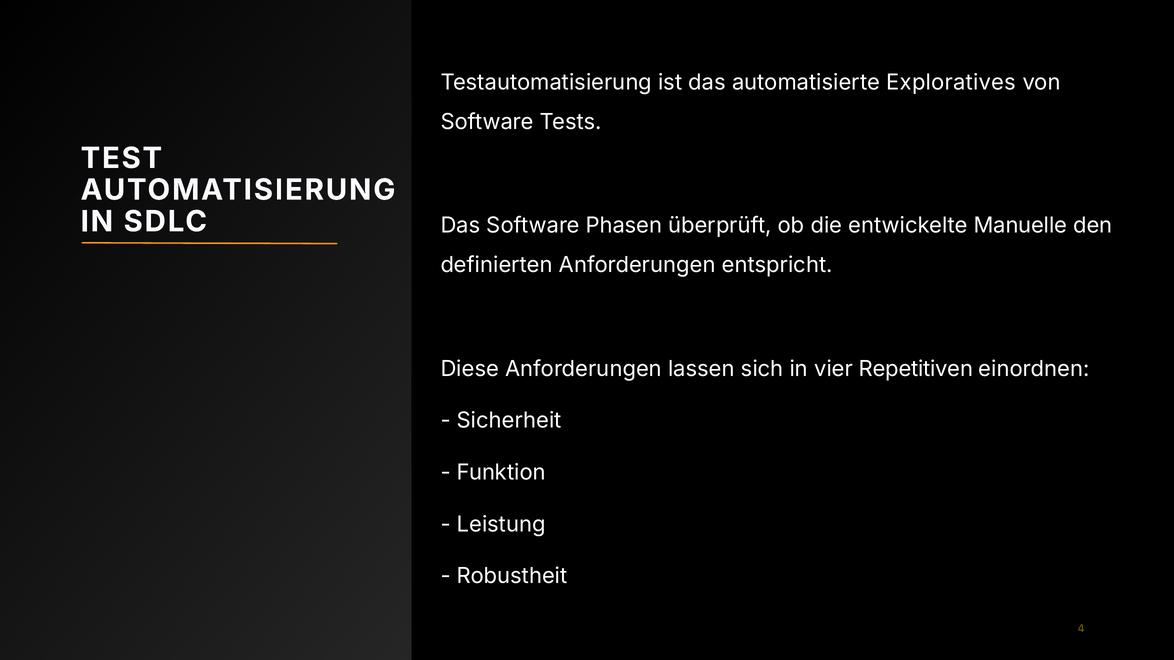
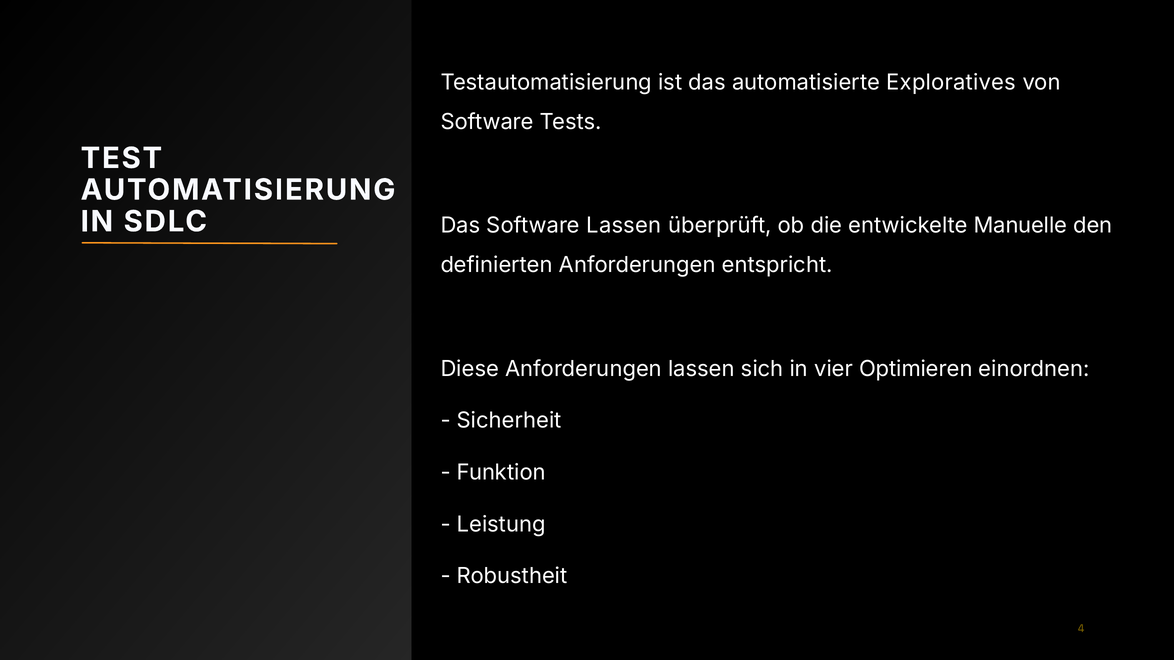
Software Phasen: Phasen -> Lassen
Repetitiven: Repetitiven -> Optimieren
